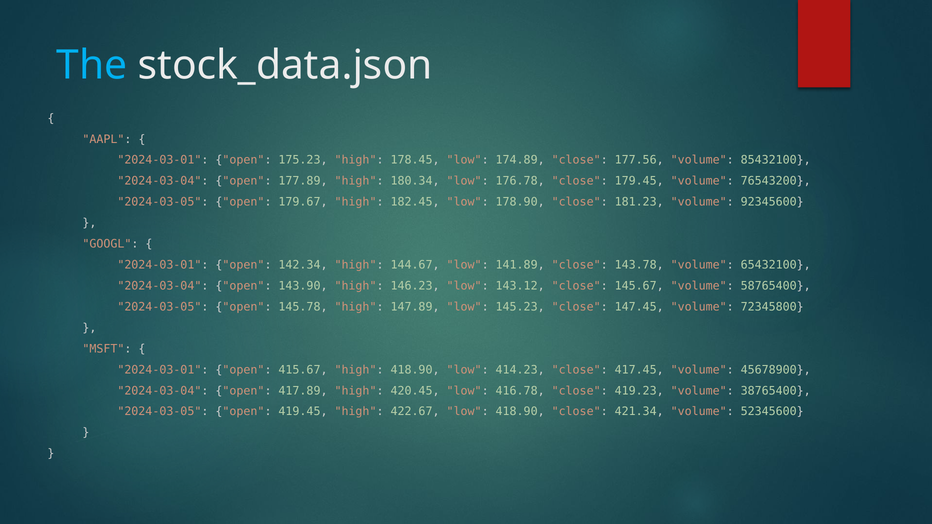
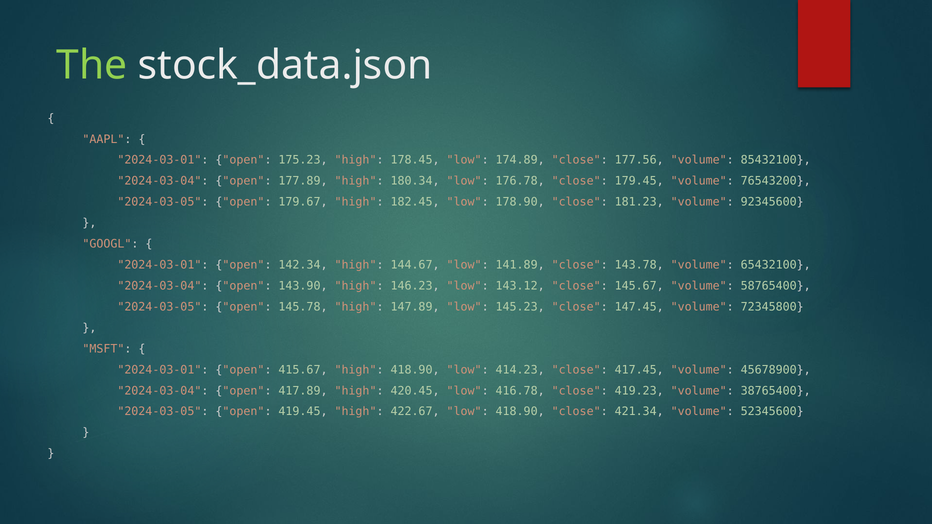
The colour: light blue -> light green
